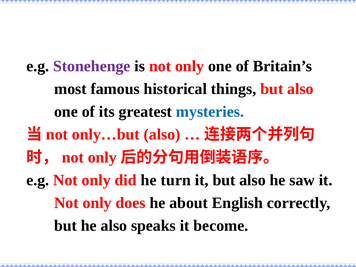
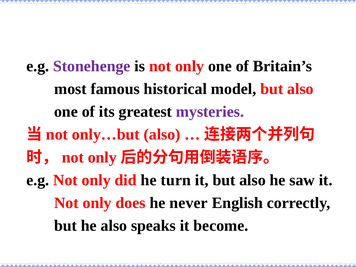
things: things -> model
mysteries colour: blue -> purple
about: about -> never
